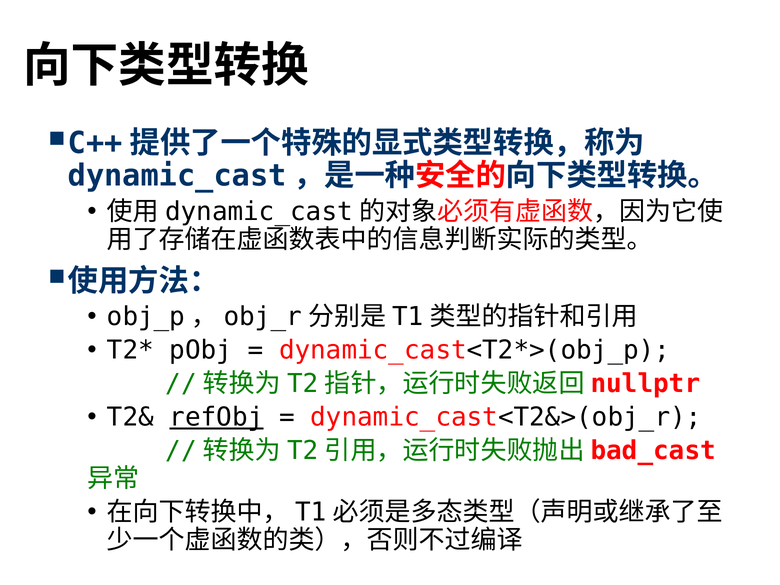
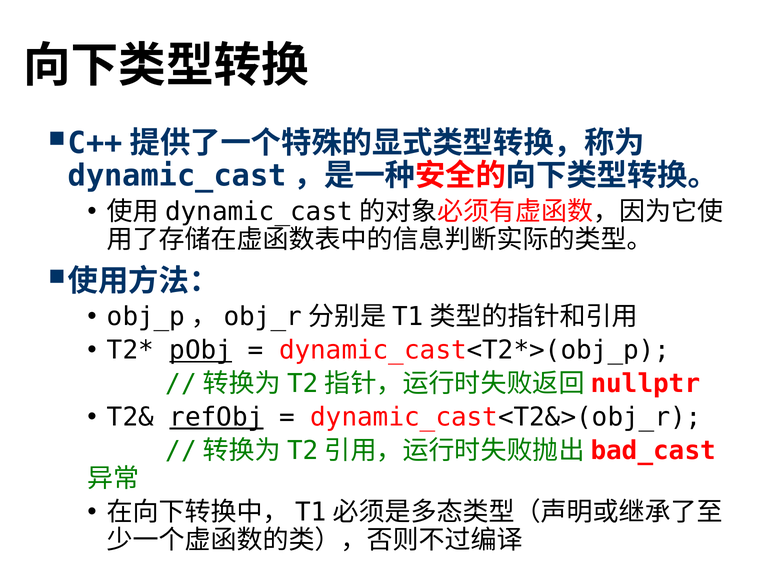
pObj underline: none -> present
